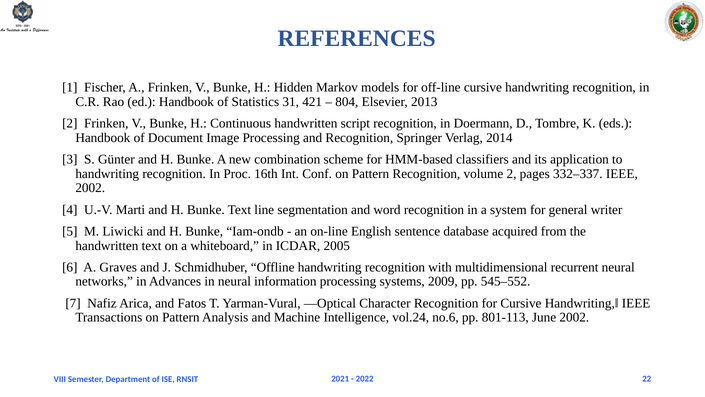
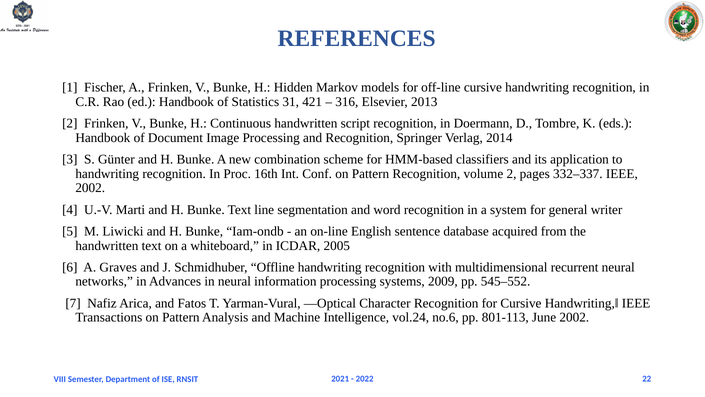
804: 804 -> 316
